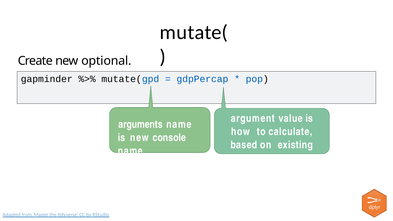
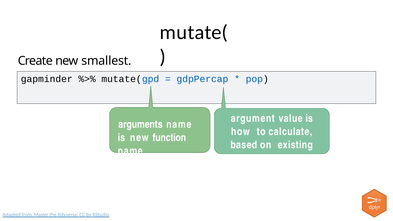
optional: optional -> smallest
console: console -> function
